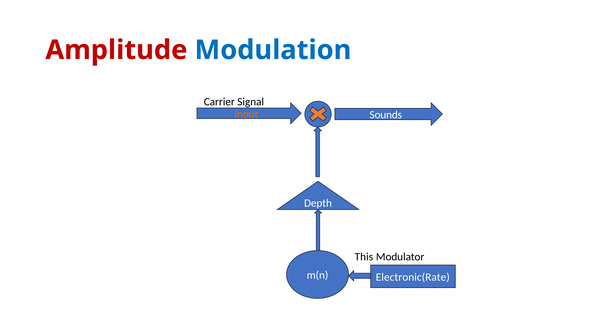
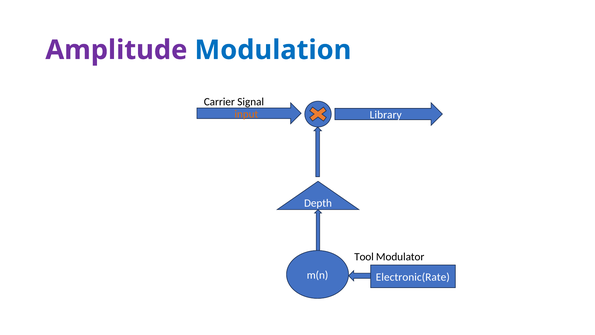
Amplitude colour: red -> purple
Sounds: Sounds -> Library
This: This -> Tool
